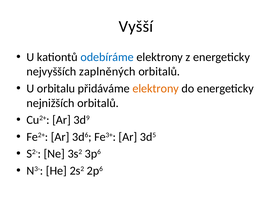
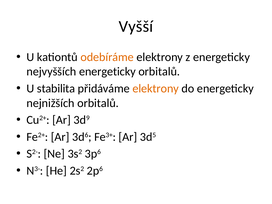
odebíráme colour: blue -> orange
nejvyšších zaplněných: zaplněných -> energeticky
orbitalu: orbitalu -> stabilita
